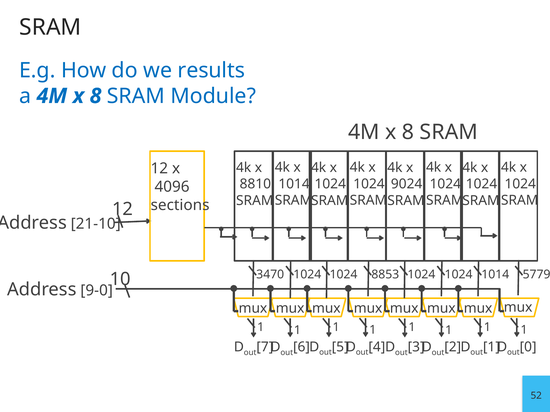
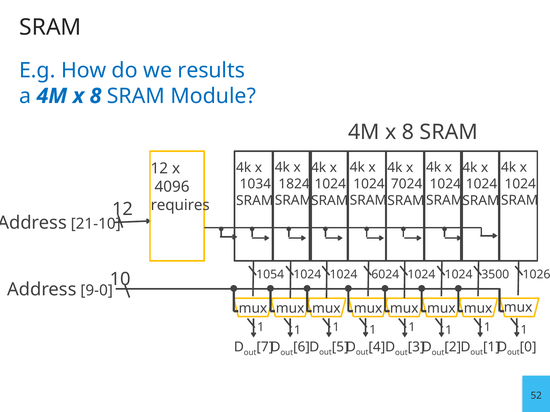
1014 at (294, 184): 1014 -> 1824
8810: 8810 -> 1034
9024: 9024 -> 7024
sections: sections -> requires
3470: 3470 -> 1054
8853: 8853 -> 6024
1014 at (495, 275): 1014 -> 3500
5779: 5779 -> 1026
